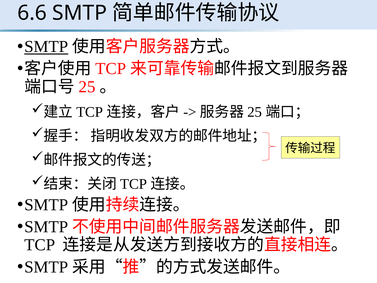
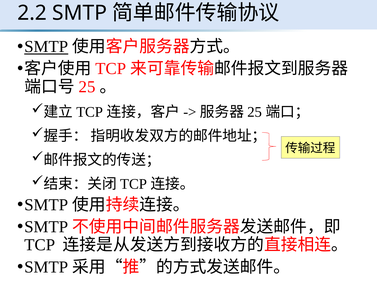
6.6: 6.6 -> 2.2
